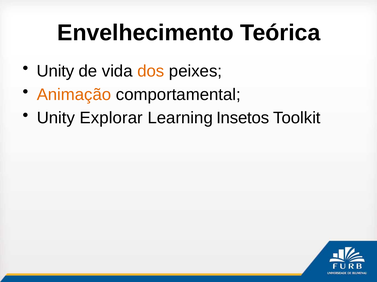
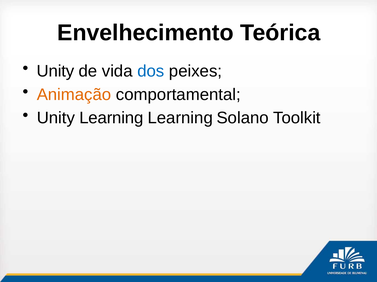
dos colour: orange -> blue
Unity Explorar: Explorar -> Learning
Insetos: Insetos -> Solano
